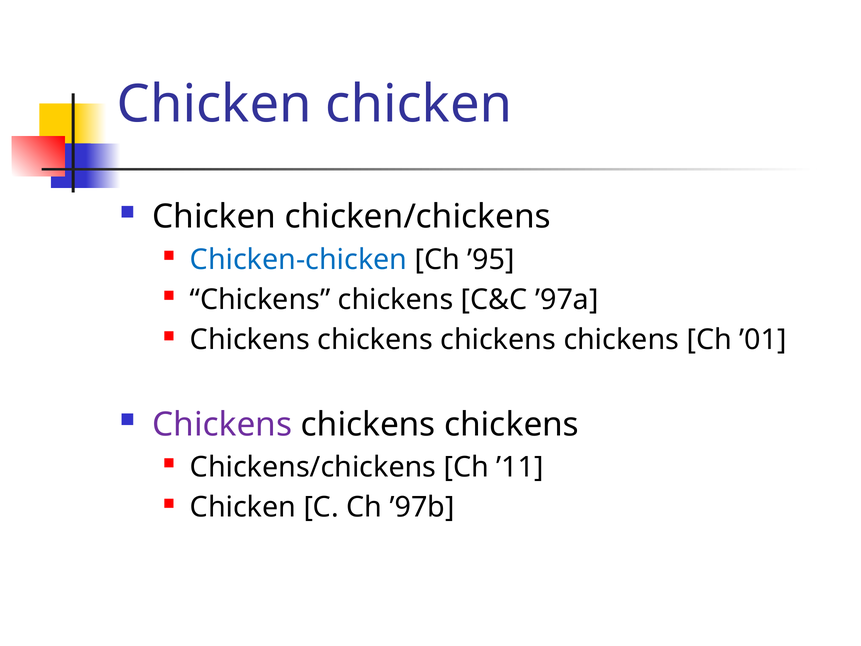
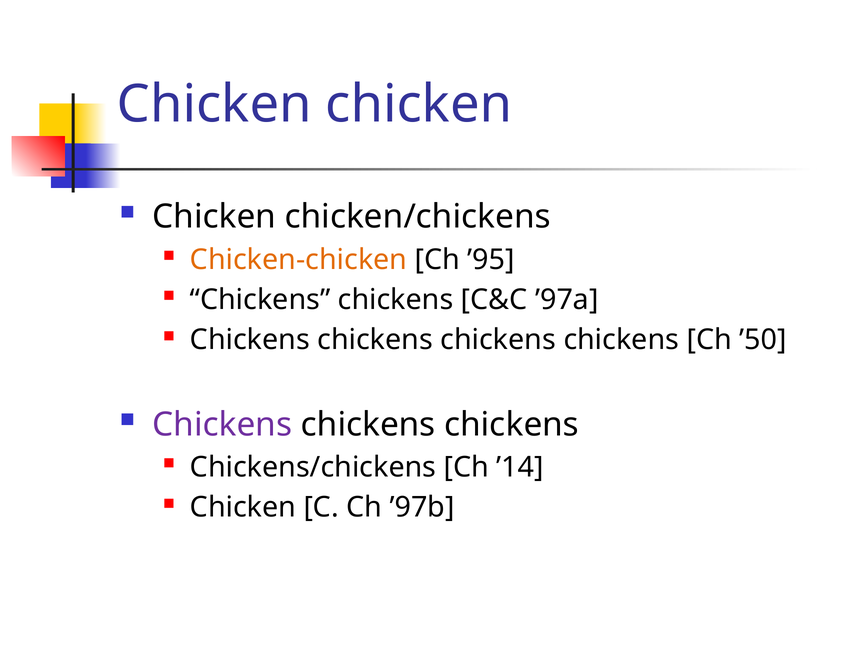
Chicken-chicken colour: blue -> orange
’01: ’01 -> ’50
’11: ’11 -> ’14
